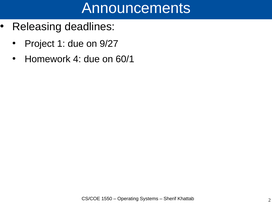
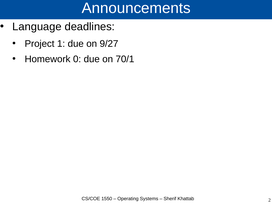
Releasing: Releasing -> Language
4: 4 -> 0
60/1: 60/1 -> 70/1
